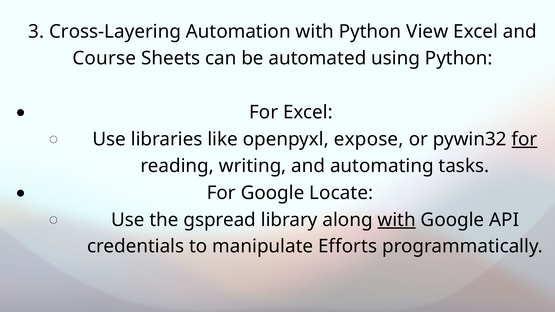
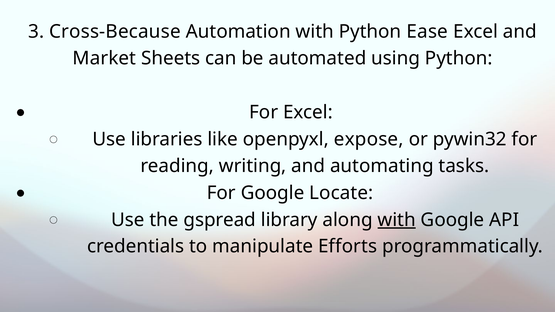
Cross-Layering: Cross-Layering -> Cross-Because
View: View -> Ease
Course: Course -> Market
for at (524, 139) underline: present -> none
